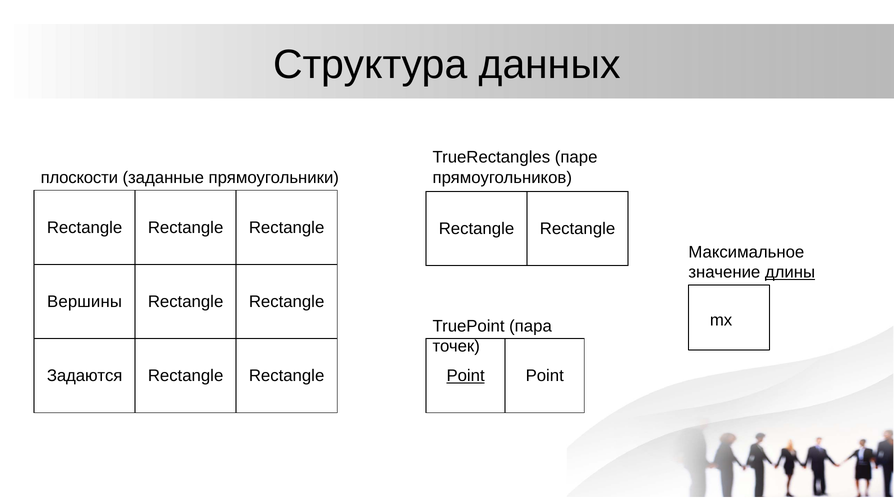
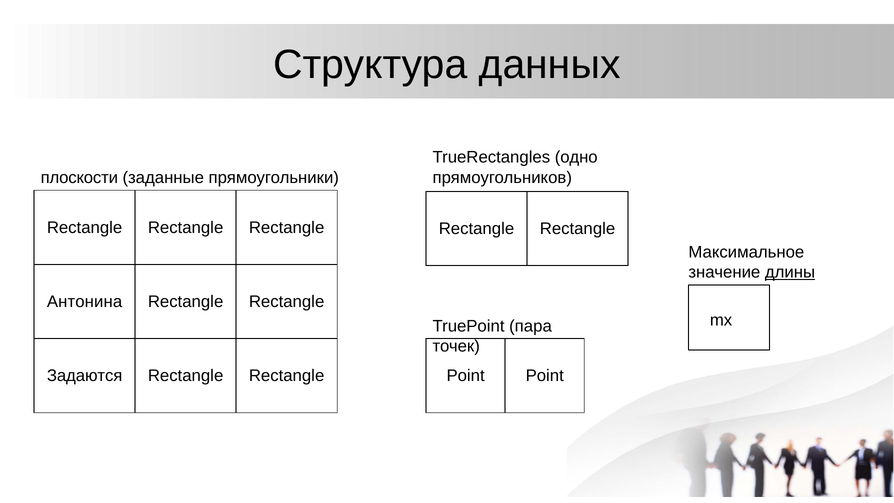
паре: паре -> одно
Вершины: Вершины -> Антонина
Point at (466, 376) underline: present -> none
